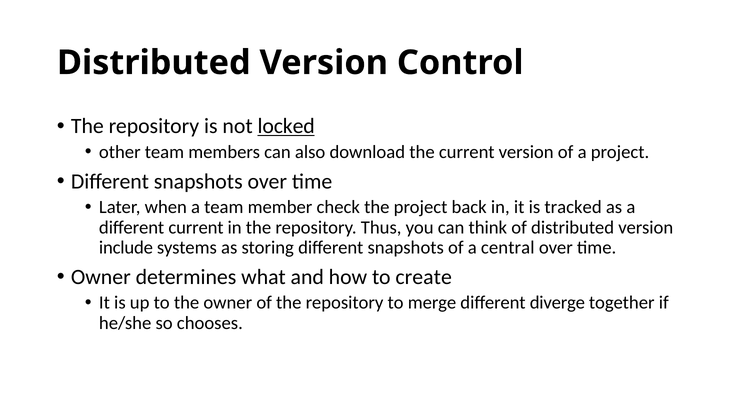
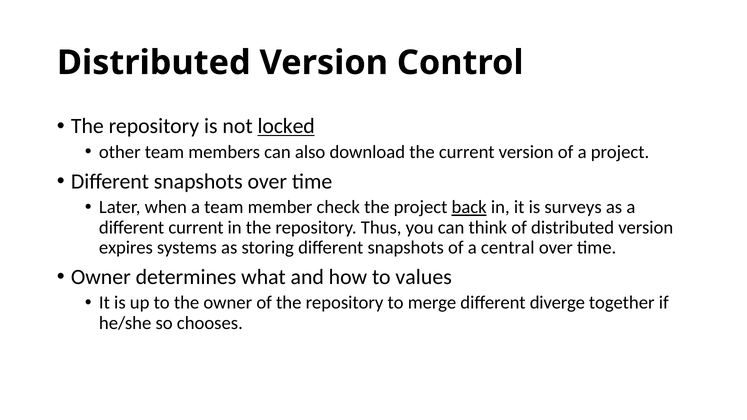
back underline: none -> present
tracked: tracked -> surveys
include: include -> expires
create: create -> values
